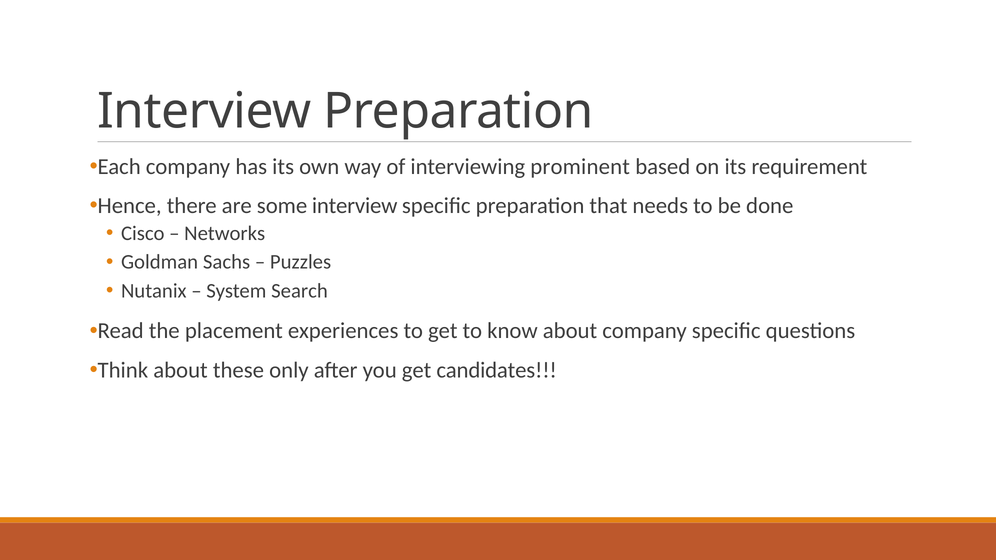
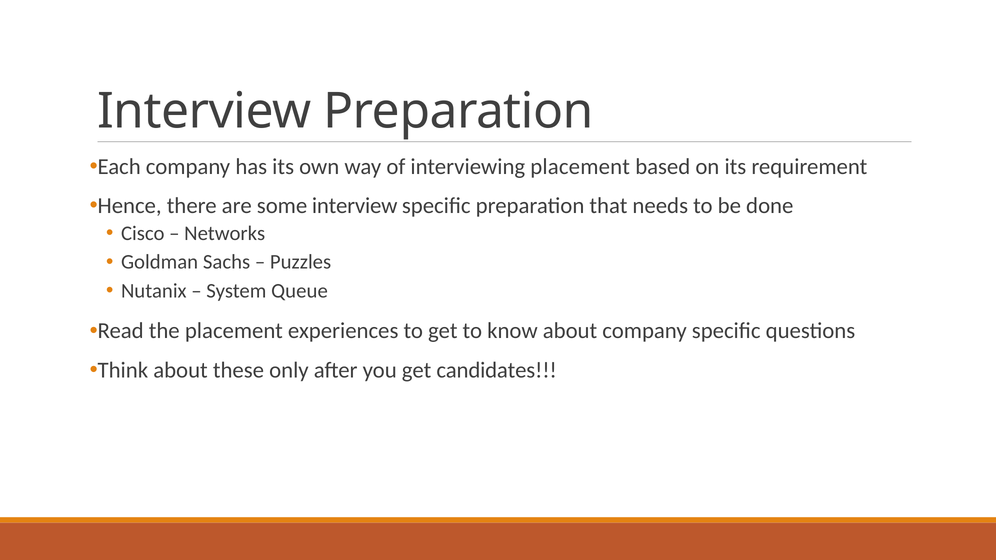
interviewing prominent: prominent -> placement
Search: Search -> Queue
